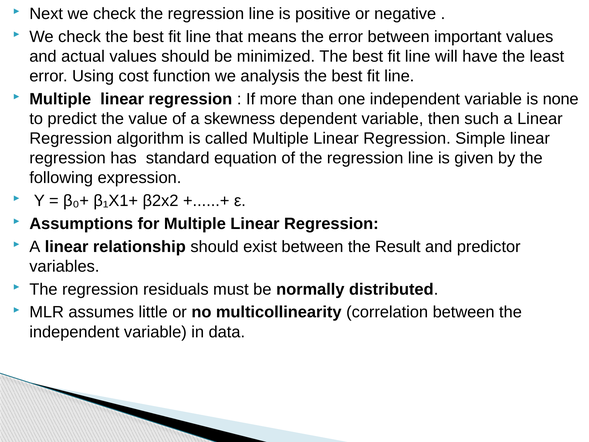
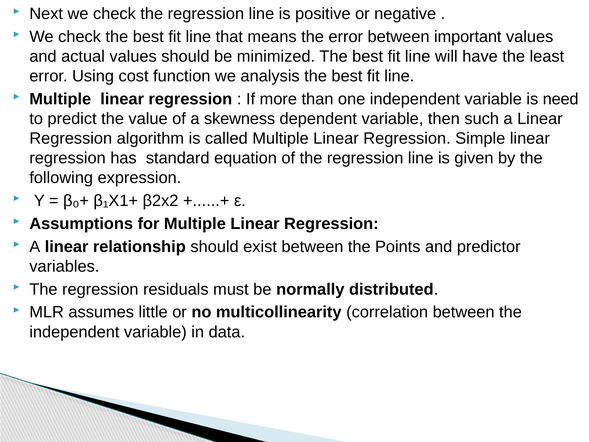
none: none -> need
Result: Result -> Points
